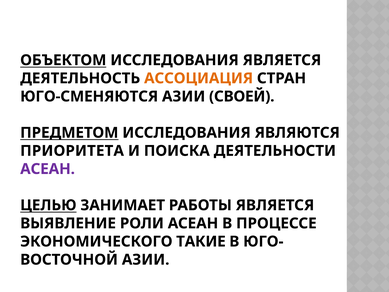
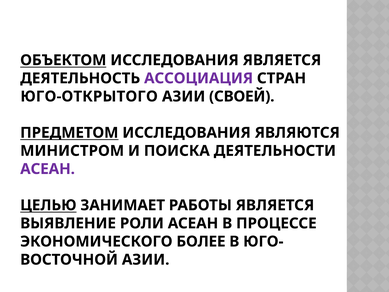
АССОЦИАЦИЯ colour: orange -> purple
ЮГО-СМЕНЯЮТСЯ: ЮГО-СМЕНЯЮТСЯ -> ЮГО-ОТКРЫТОГО
ПРИОРИТЕТА: ПРИОРИТЕТА -> МИНИСТРОМ
ТАКИЕ: ТАКИЕ -> БОЛЕЕ
